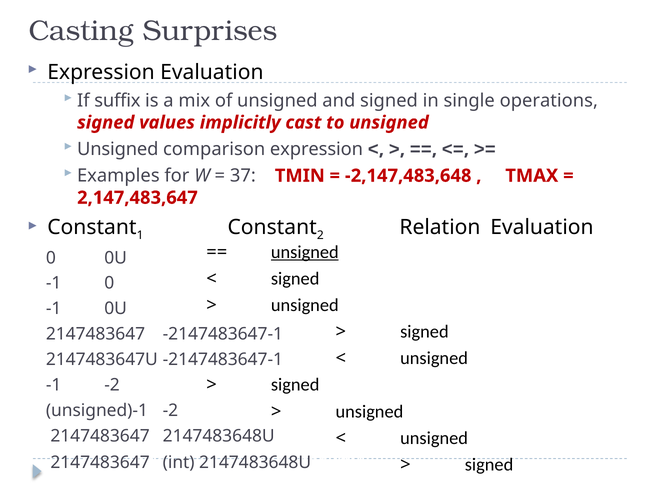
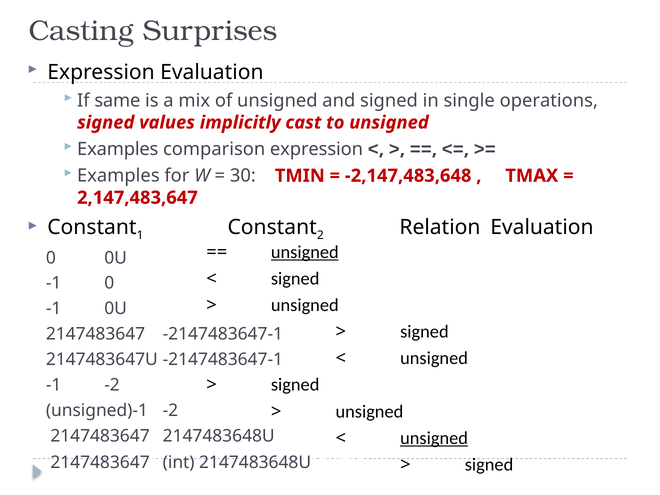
suffix: suffix -> same
Unsigned at (118, 149): Unsigned -> Examples
37: 37 -> 30
unsigned at (434, 438) underline: none -> present
